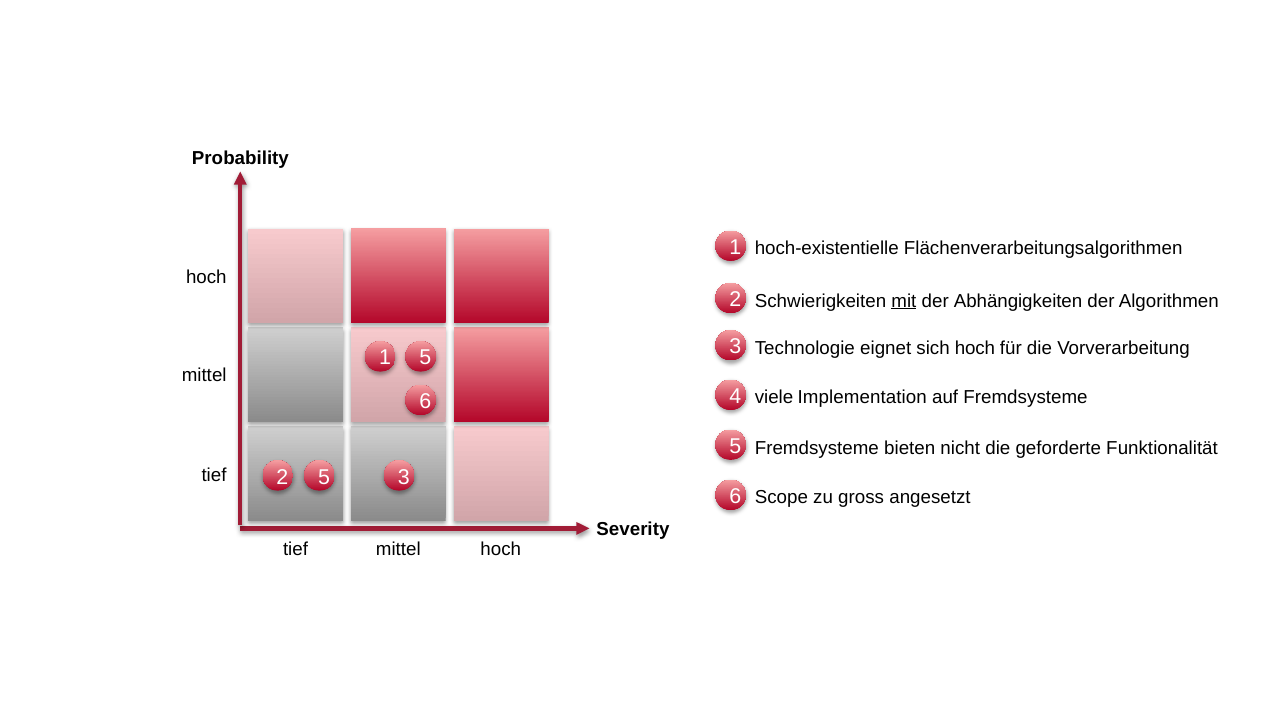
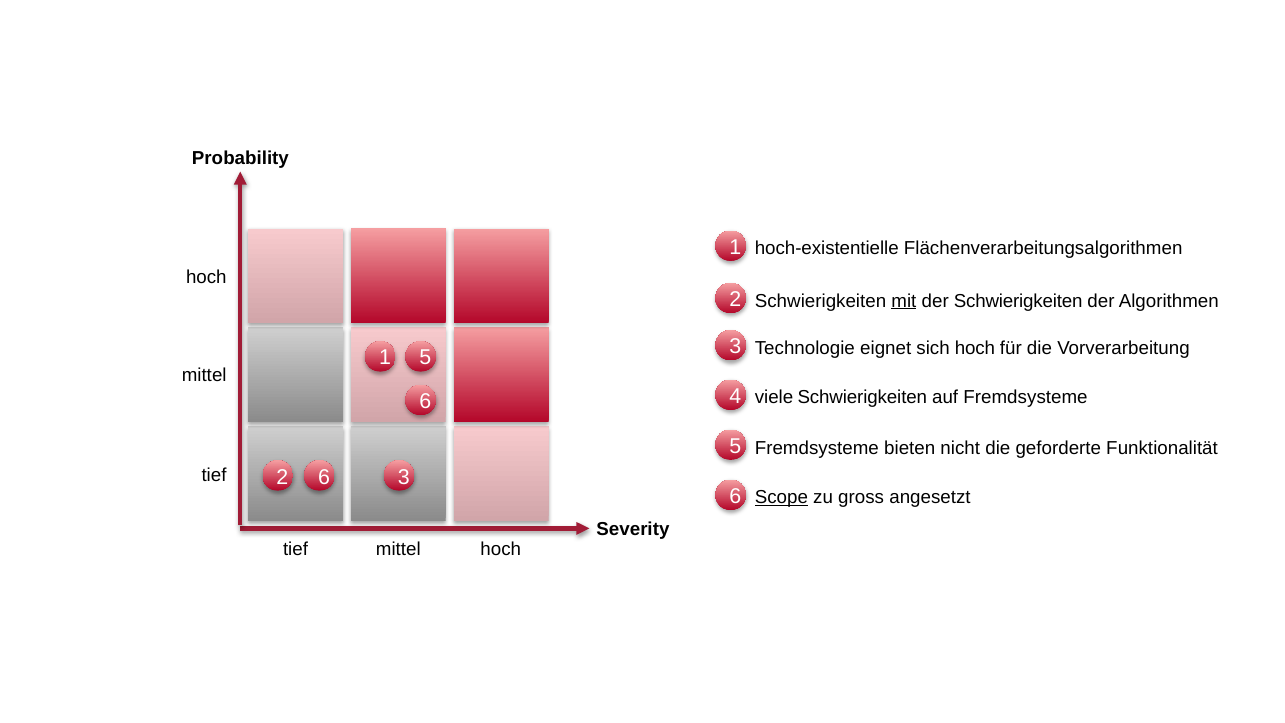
der Abhängigkeiten: Abhängigkeiten -> Schwierigkeiten
viele Implementation: Implementation -> Schwierigkeiten
2 5: 5 -> 6
Scope underline: none -> present
